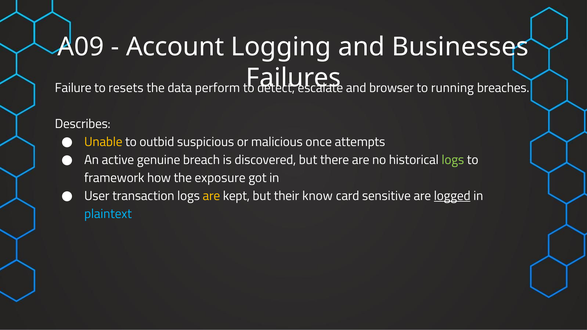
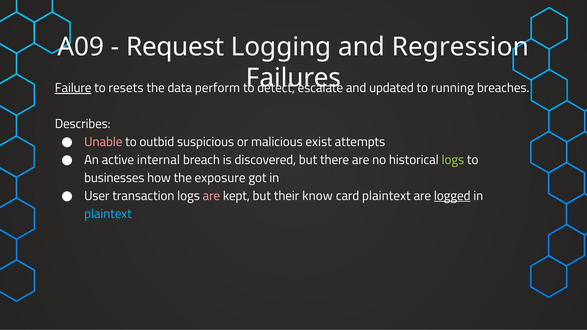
Account: Account -> Request
Businesses: Businesses -> Regression
Failure underline: none -> present
browser: browser -> updated
Unable colour: yellow -> pink
once: once -> exist
genuine: genuine -> internal
framework: framework -> businesses
are at (211, 196) colour: yellow -> pink
card sensitive: sensitive -> plaintext
